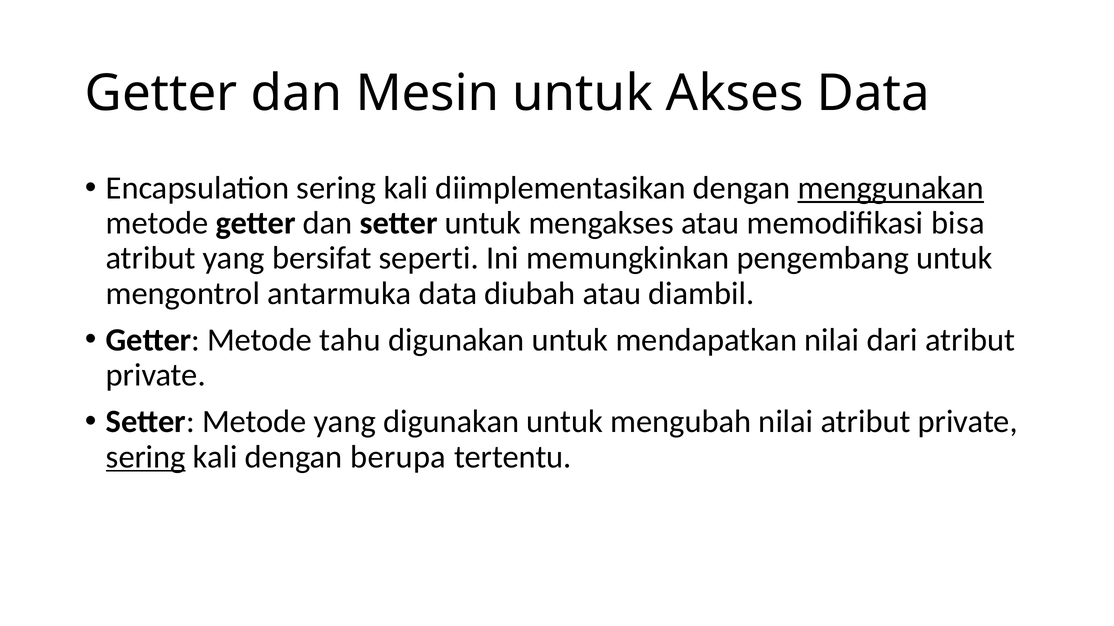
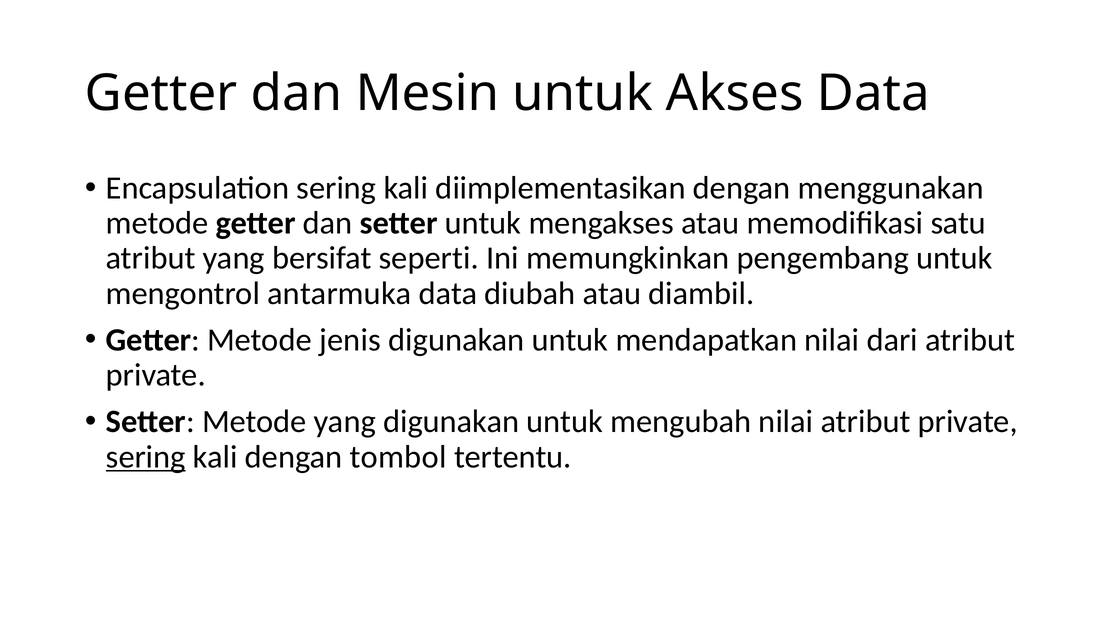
menggunakan underline: present -> none
bisa: bisa -> satu
tahu: tahu -> jenis
berupa: berupa -> tombol
